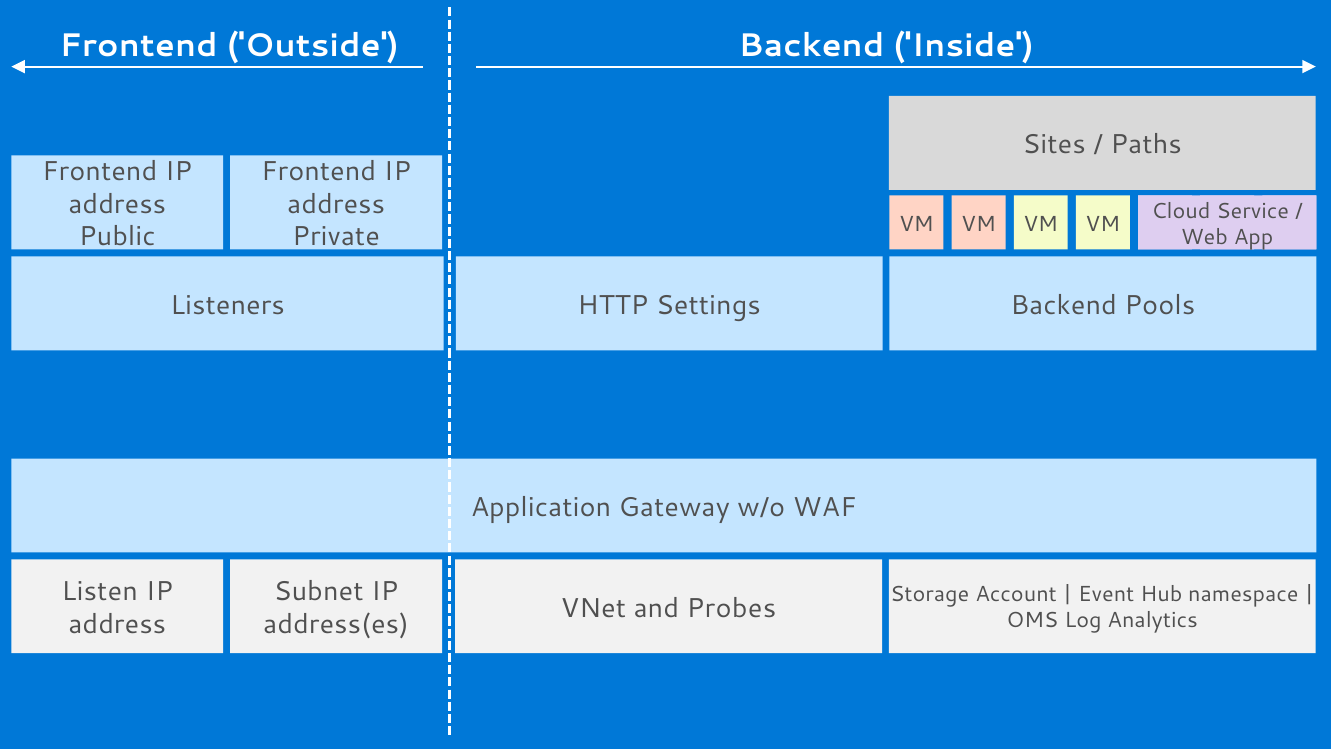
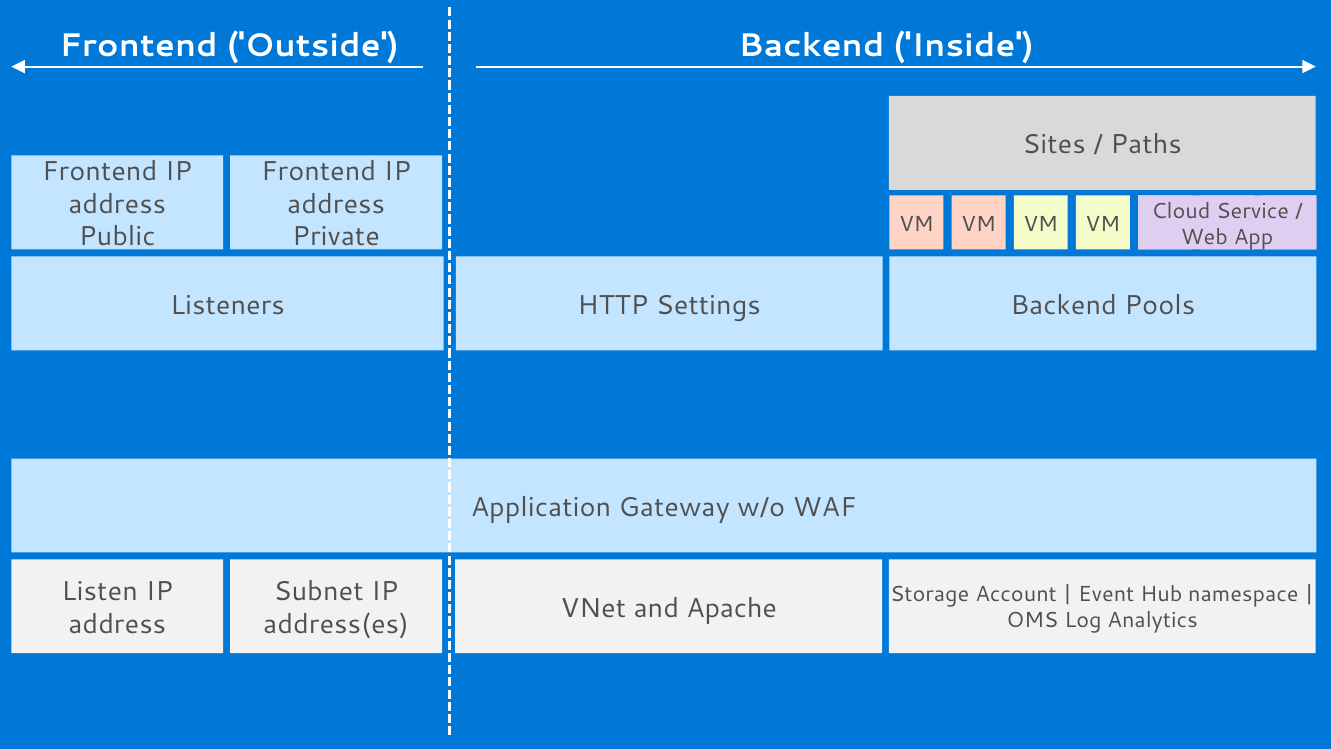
Probes: Probes -> Apache
